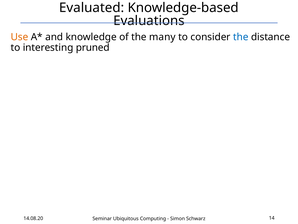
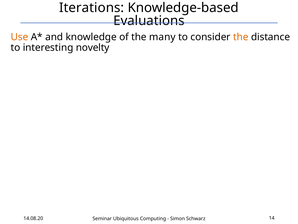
Evaluated: Evaluated -> Iterations
the at (241, 37) colour: blue -> orange
pruned: pruned -> novelty
